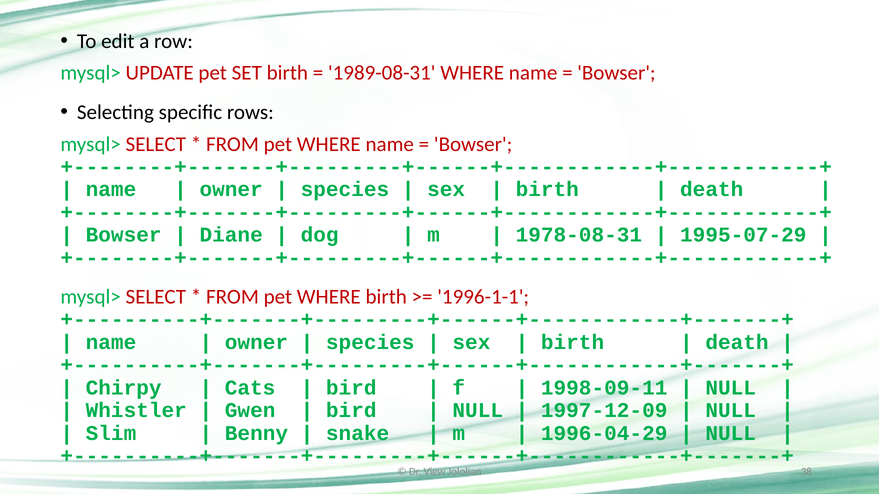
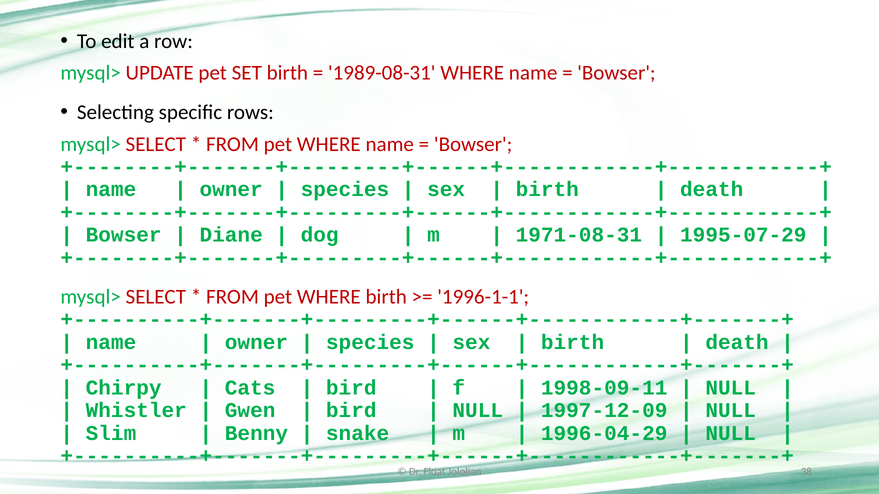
1978-08-31: 1978-08-31 -> 1971-08-31
View: View -> Float
